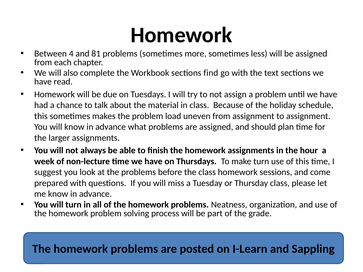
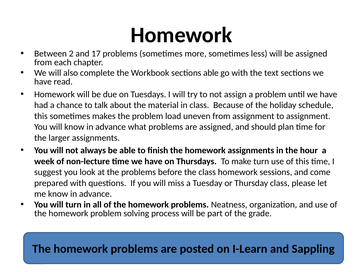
4: 4 -> 2
81: 81 -> 17
sections find: find -> able
